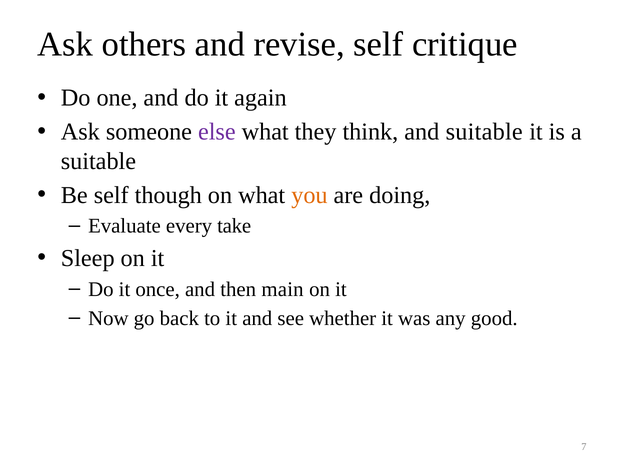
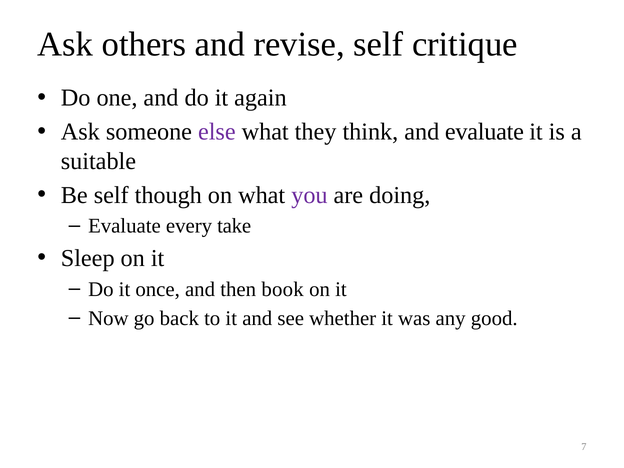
and suitable: suitable -> evaluate
you colour: orange -> purple
main: main -> book
